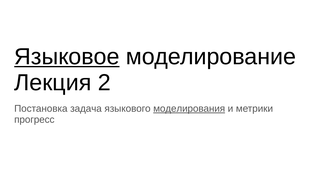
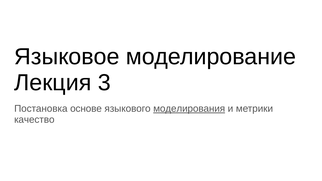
Языковое underline: present -> none
2: 2 -> 3
задача: задача -> основе
прогресс: прогресс -> качество
